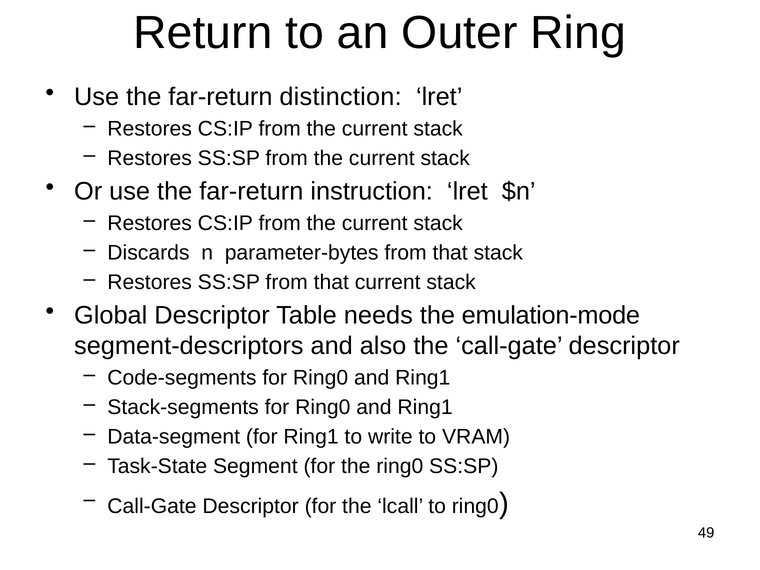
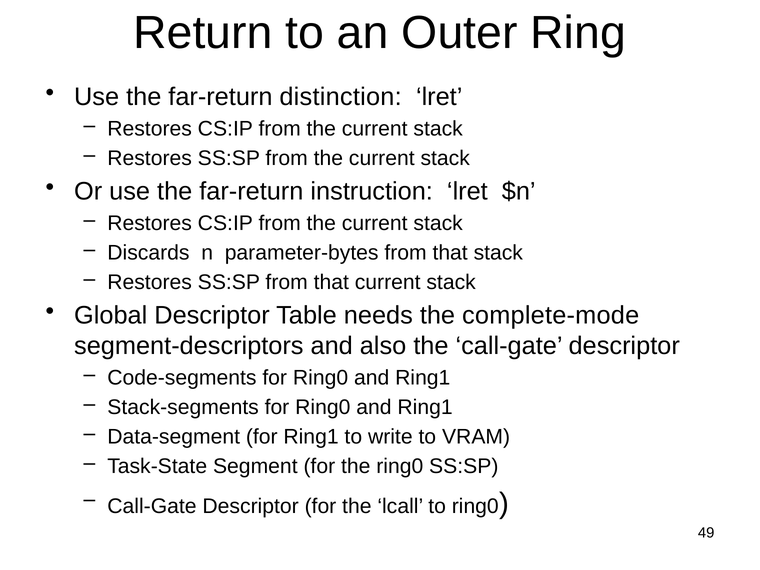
emulation-mode: emulation-mode -> complete-mode
